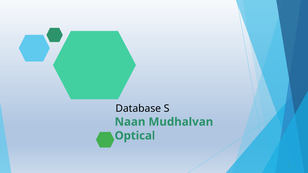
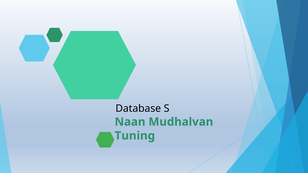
Optical: Optical -> Tuning
